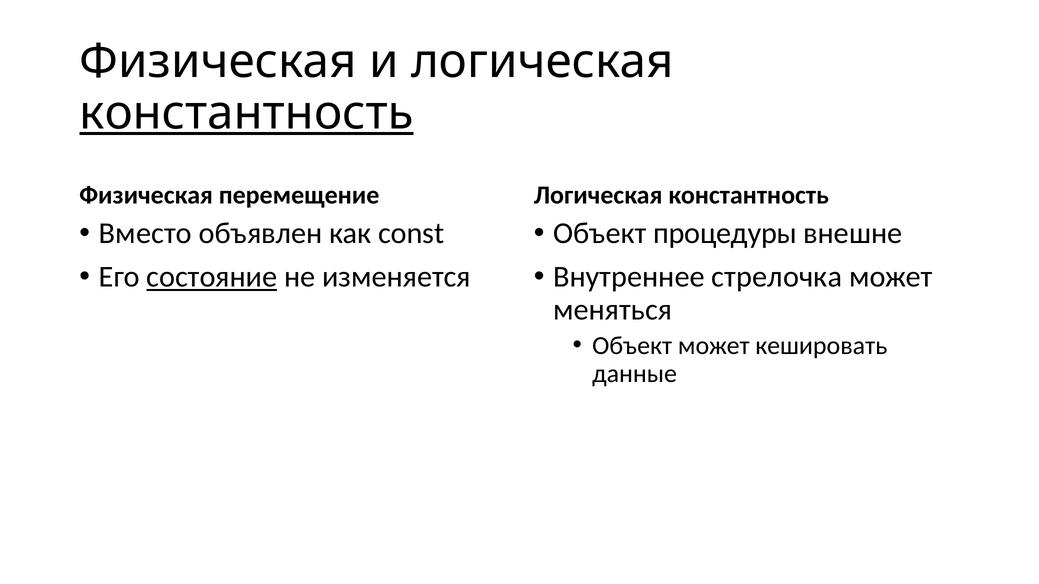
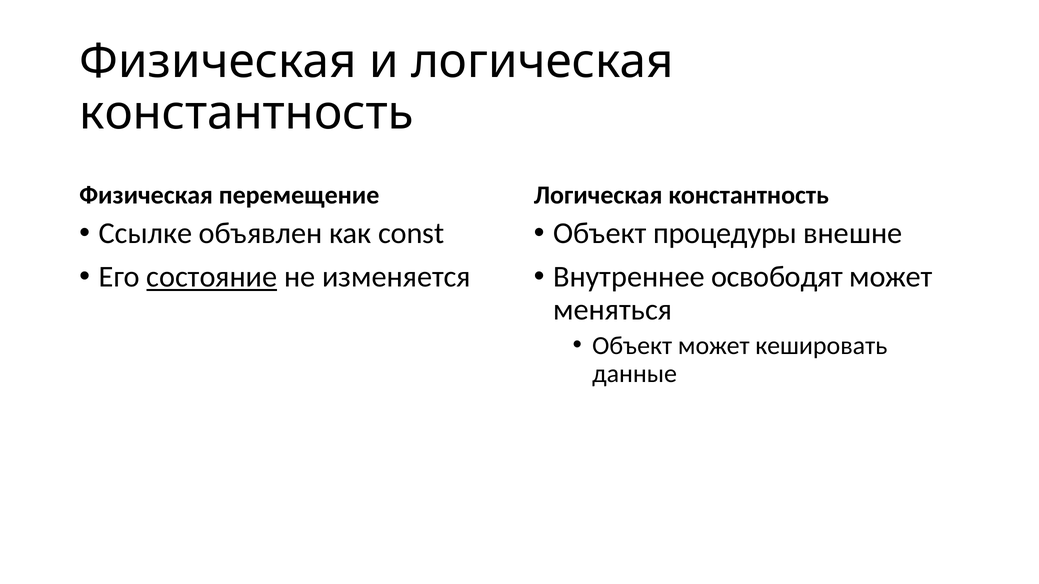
константность at (247, 113) underline: present -> none
Вместо: Вместо -> Ссылке
стрелочка: стрелочка -> освободят
